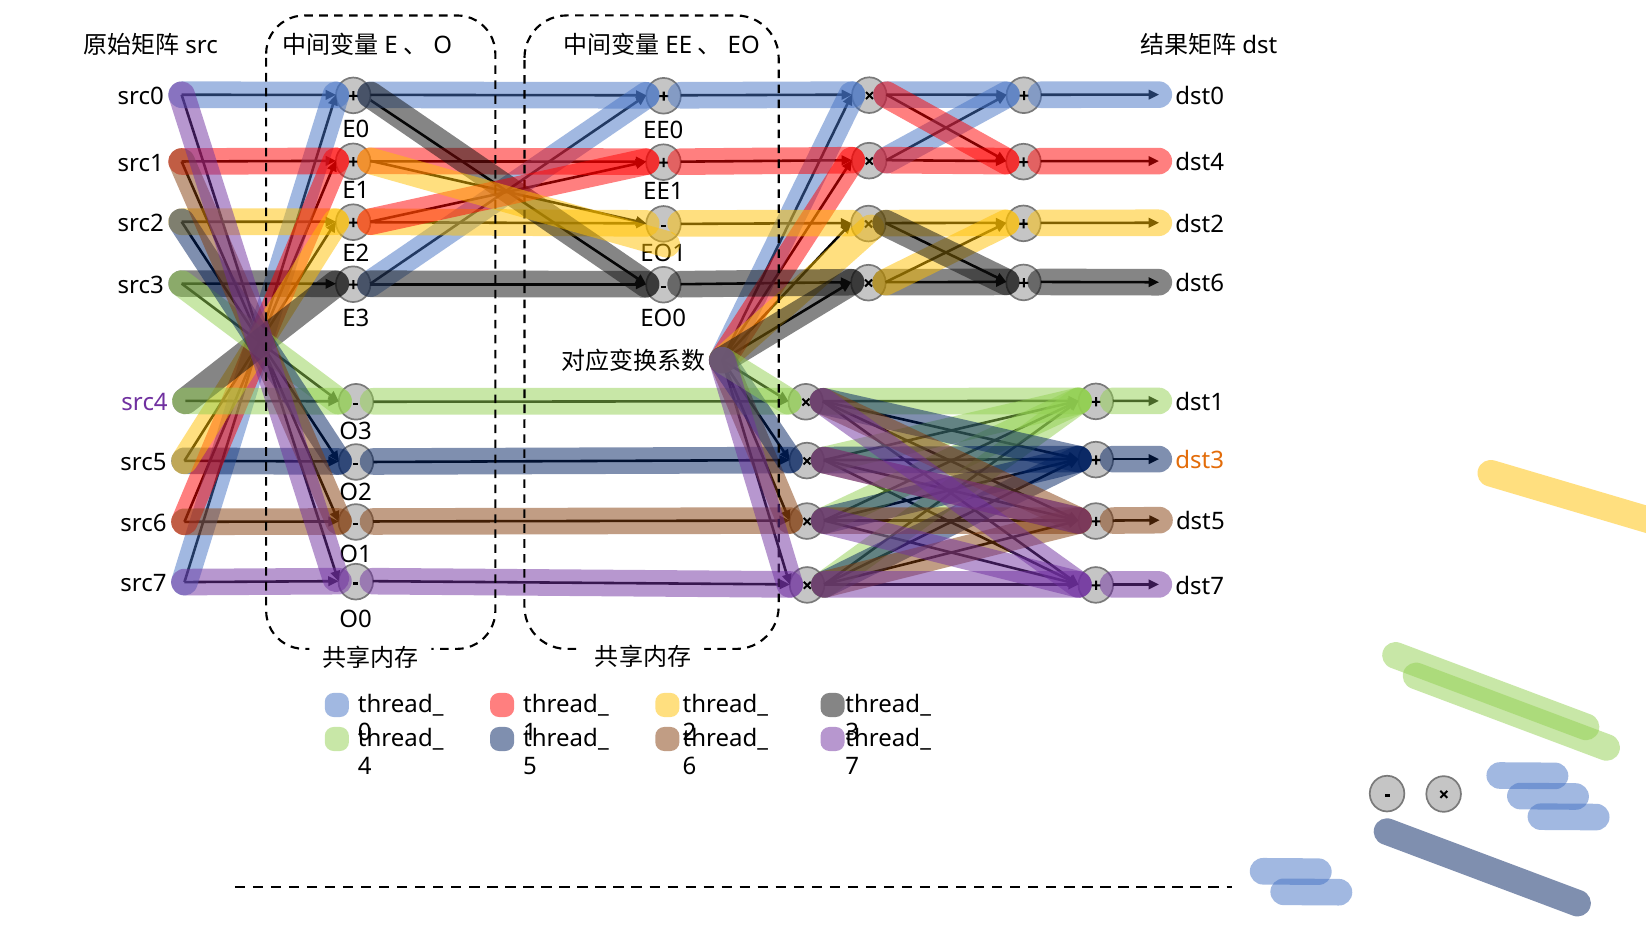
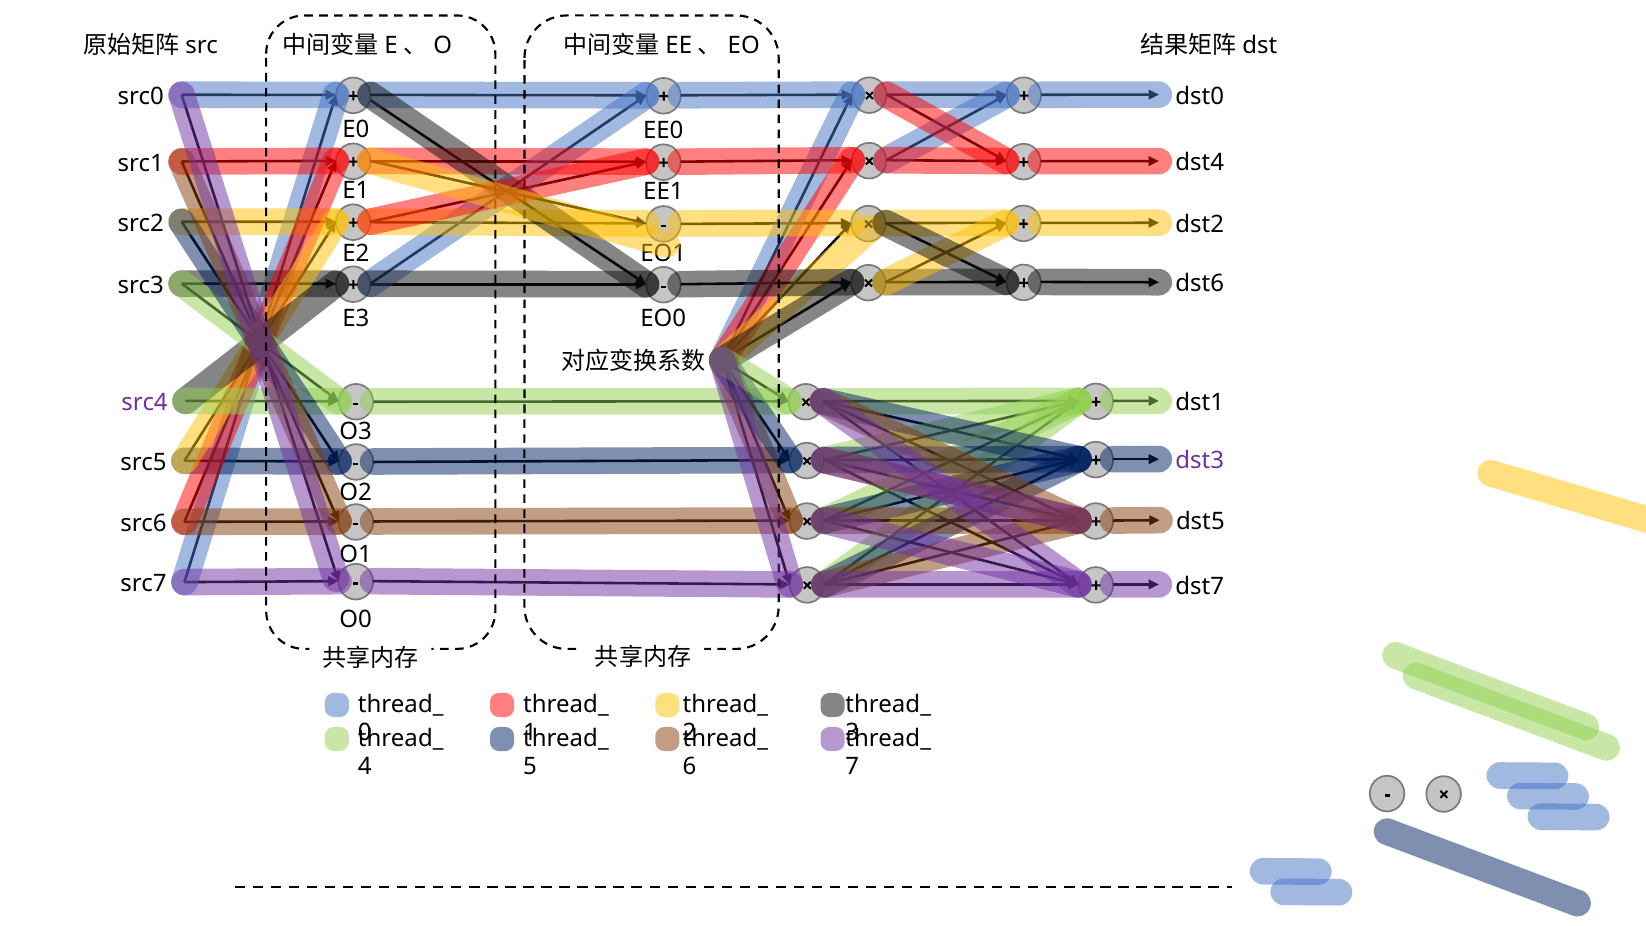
dst3 colour: orange -> purple
